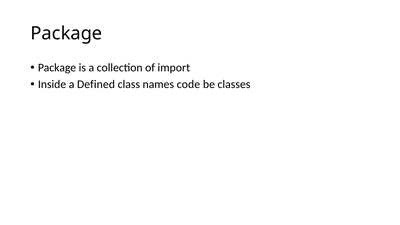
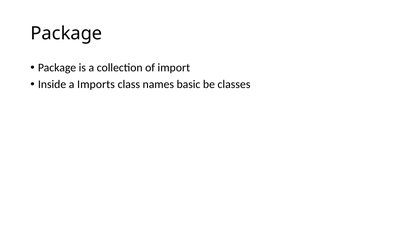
Defined: Defined -> Imports
code: code -> basic
